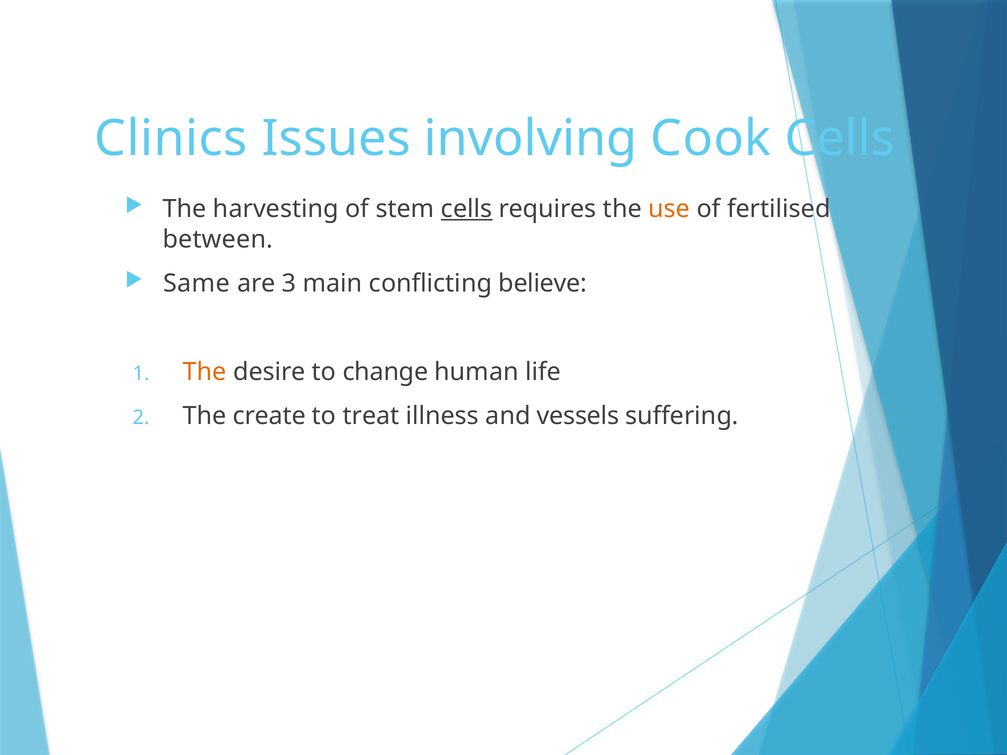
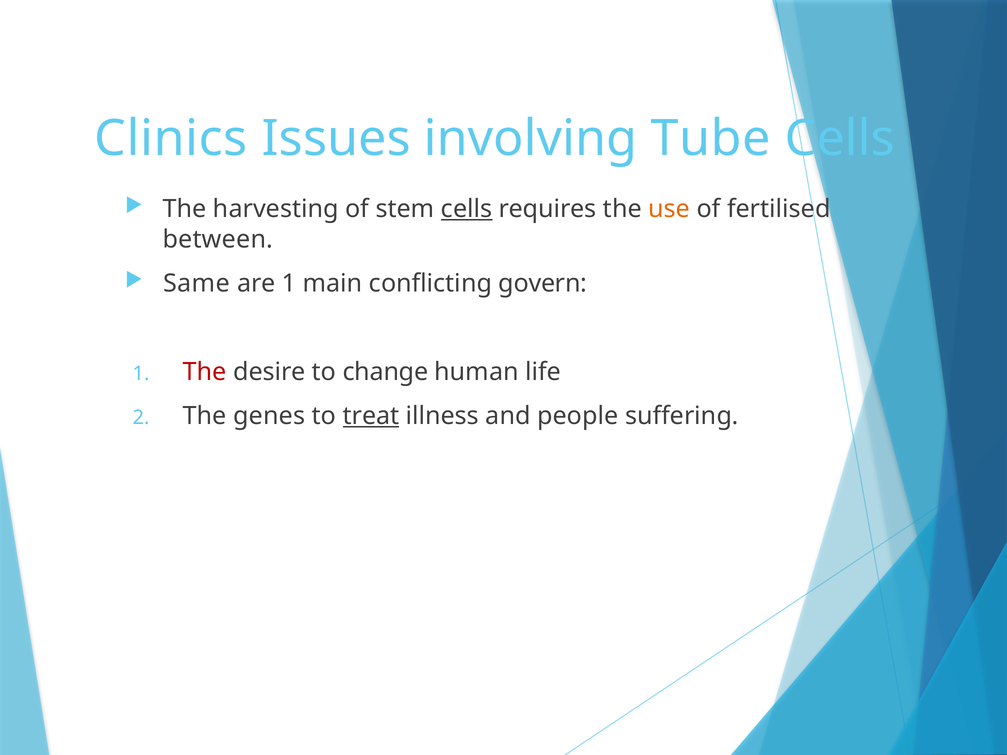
Cook: Cook -> Tube
are 3: 3 -> 1
believe: believe -> govern
The at (205, 372) colour: orange -> red
create: create -> genes
treat underline: none -> present
vessels: vessels -> people
